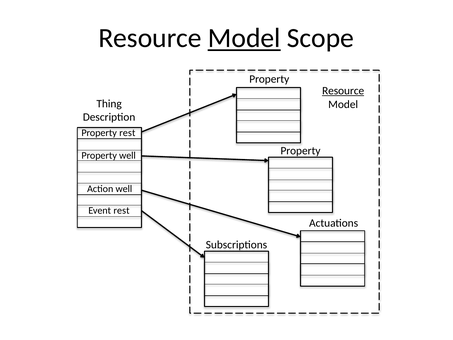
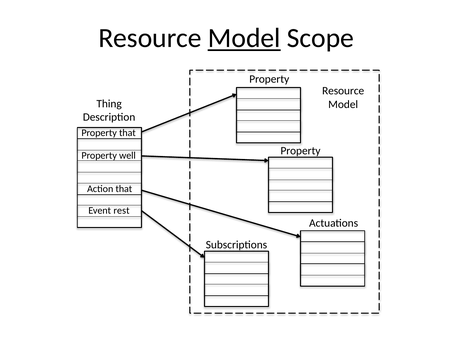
Resource at (343, 91) underline: present -> none
Property rest: rest -> that
Action well: well -> that
